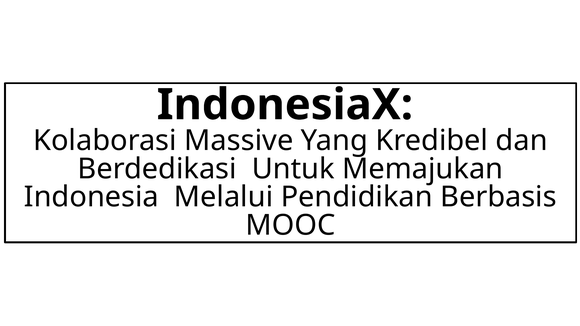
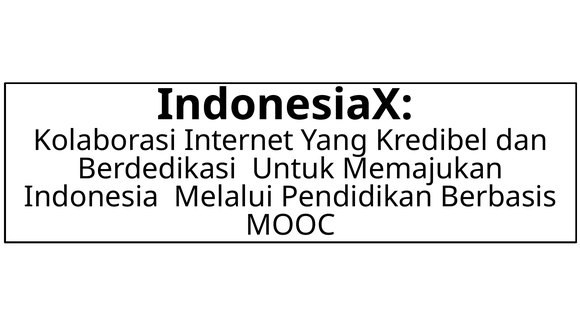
Massive: Massive -> Internet
